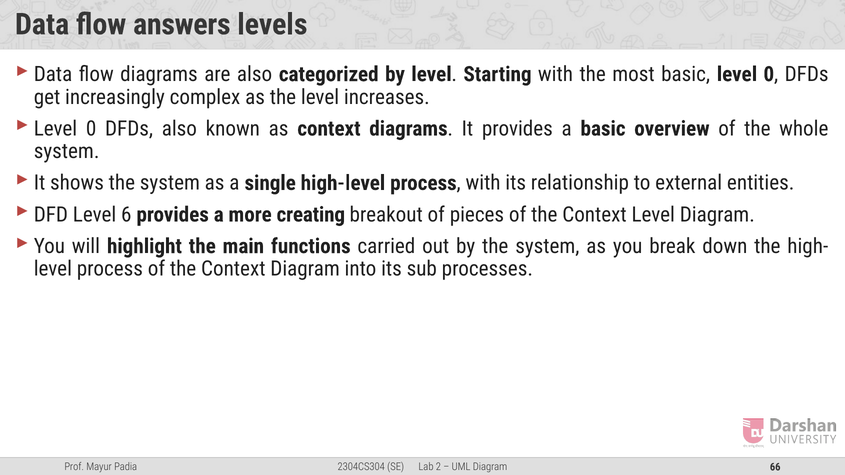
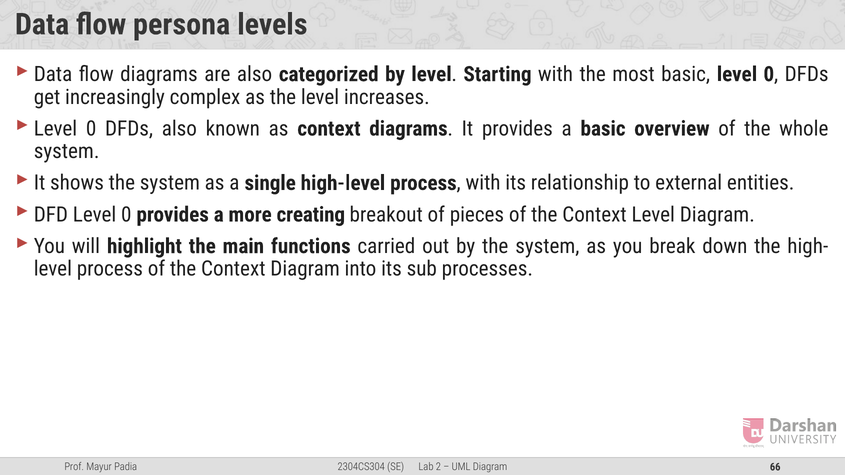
answers: answers -> persona
DFD Level 6: 6 -> 0
